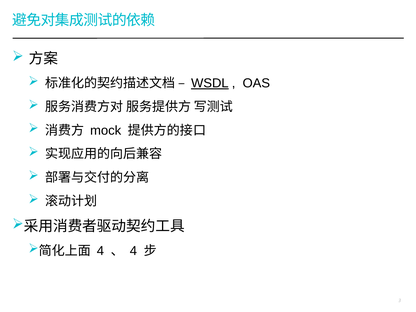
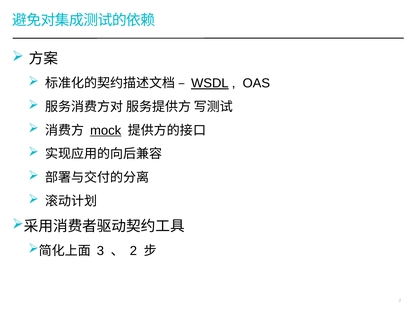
mock underline: none -> present
4 at (100, 251): 4 -> 3
4 at (133, 251): 4 -> 2
